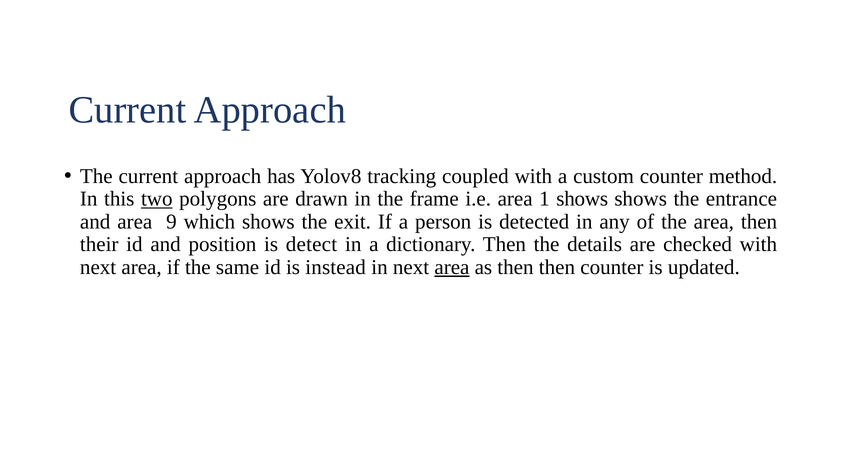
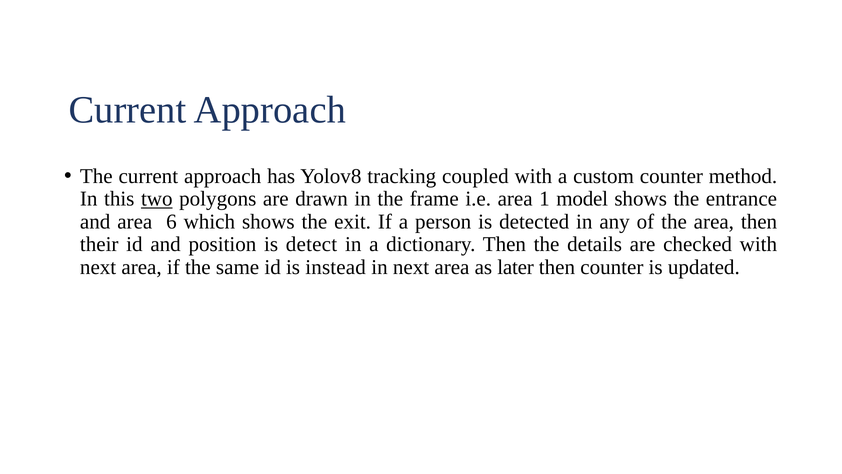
1 shows: shows -> model
9: 9 -> 6
area at (452, 267) underline: present -> none
as then: then -> later
